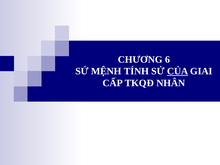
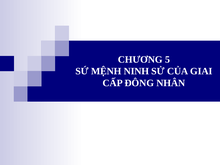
6: 6 -> 5
TÍNH: TÍNH -> NINH
CỦA underline: present -> none
TKQĐ: TKQĐ -> ĐÔNG
